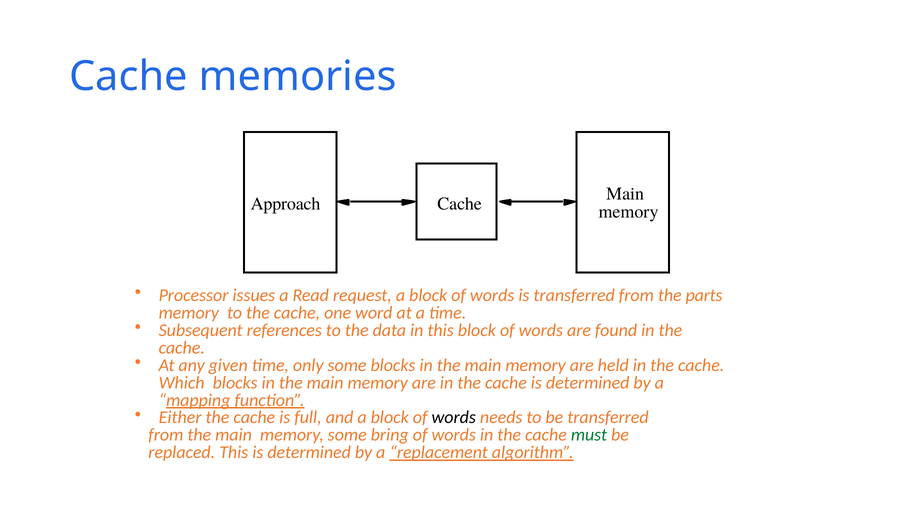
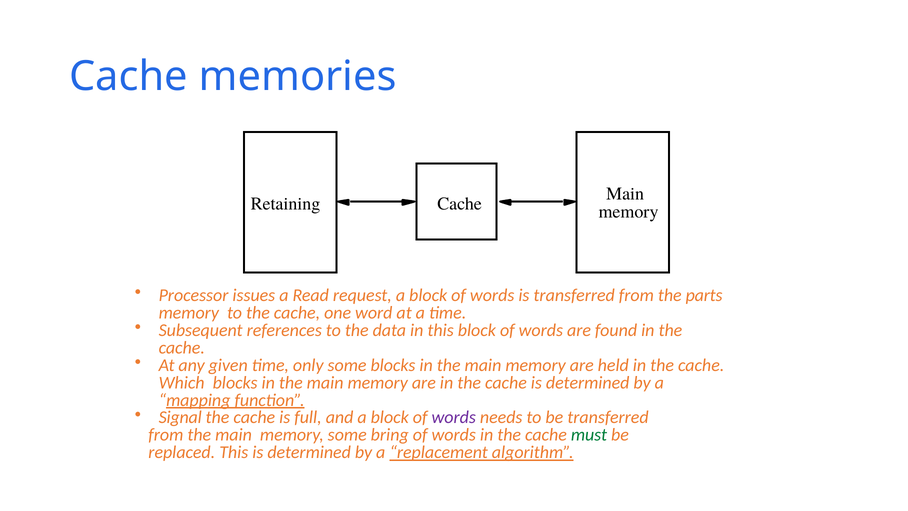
Approach: Approach -> Retaining
Either: Either -> Signal
words at (454, 417) colour: black -> purple
